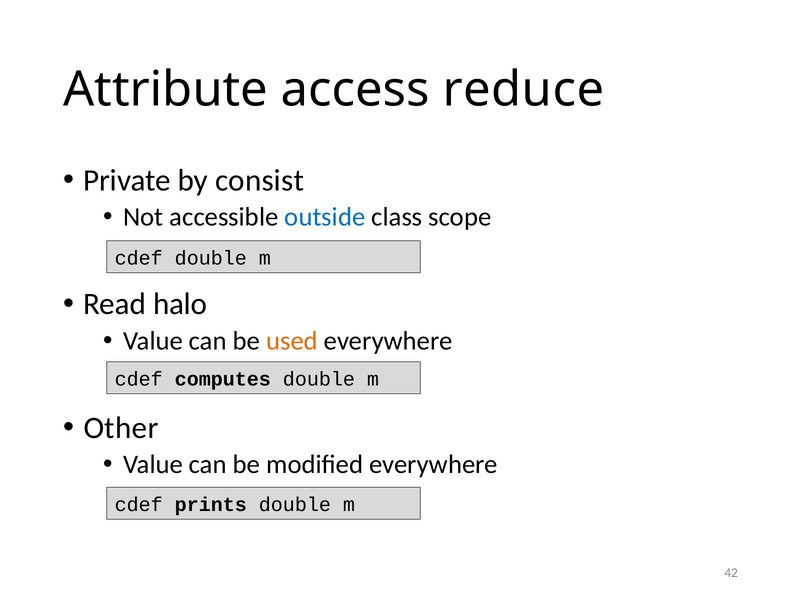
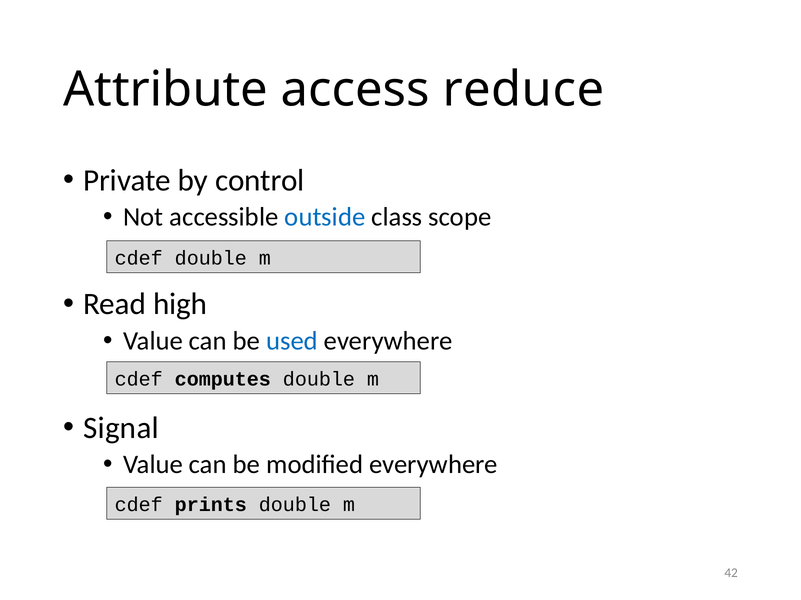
consist: consist -> control
halo: halo -> high
used colour: orange -> blue
Other: Other -> Signal
